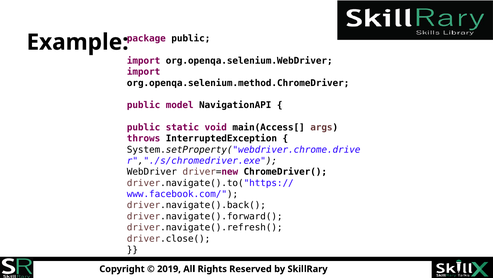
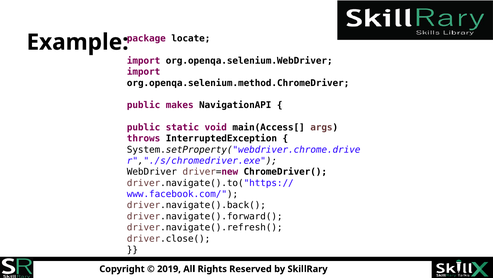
package public: public -> locate
model: model -> makes
